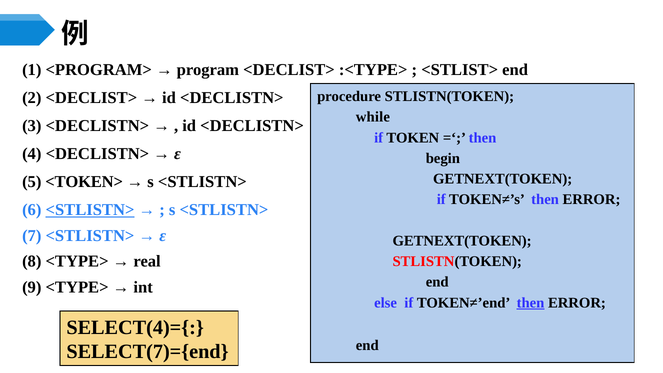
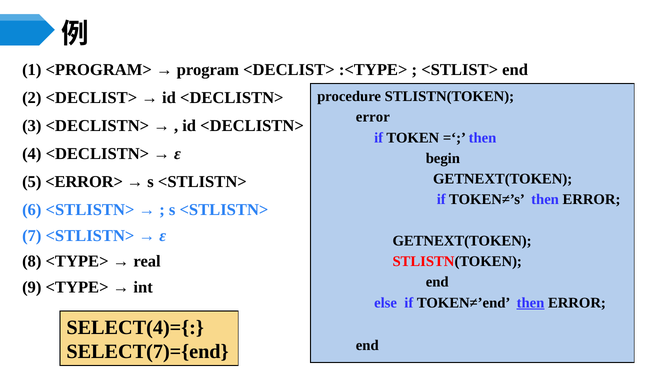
while at (373, 117): while -> error
<TOKEN>: <TOKEN> -> <ERROR>
<STLISTN> at (90, 210) underline: present -> none
